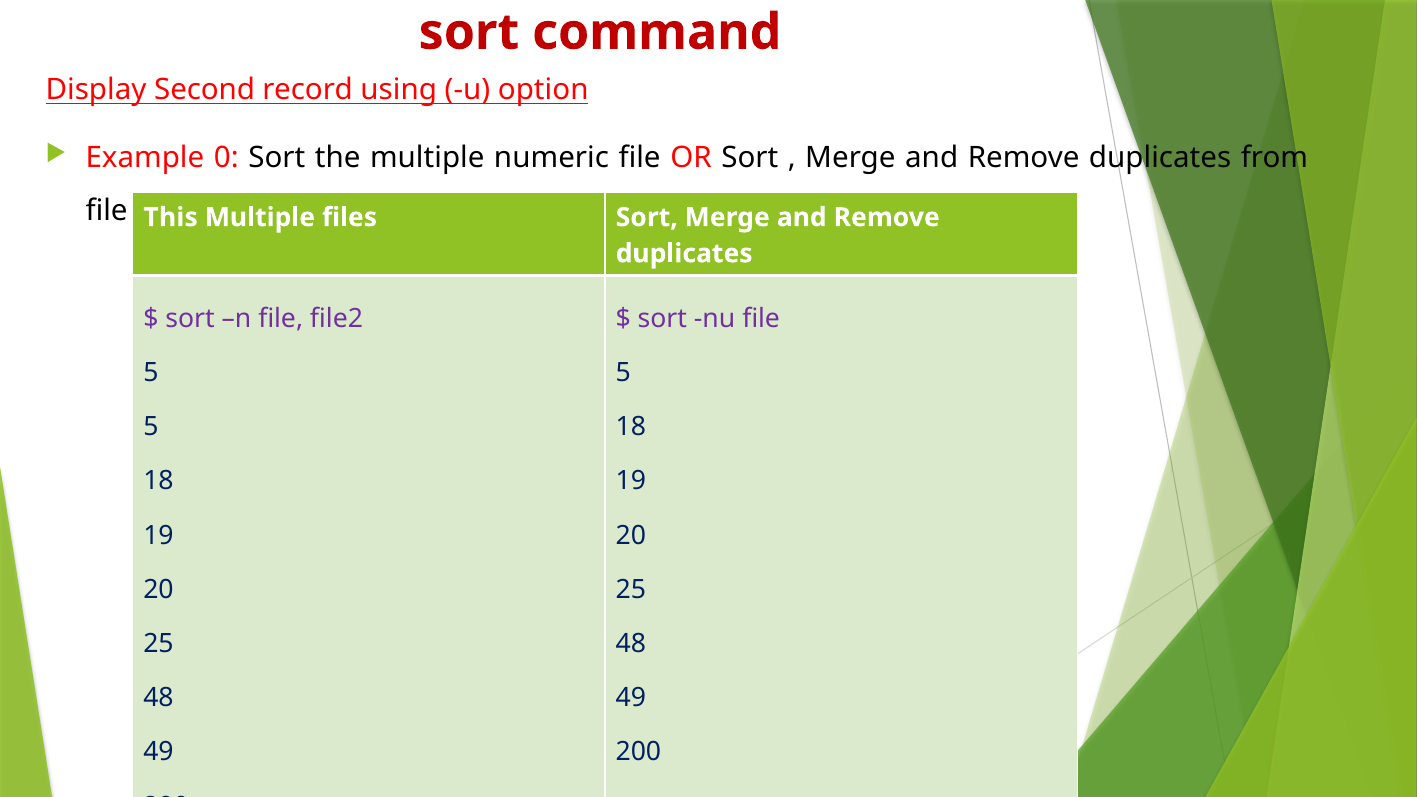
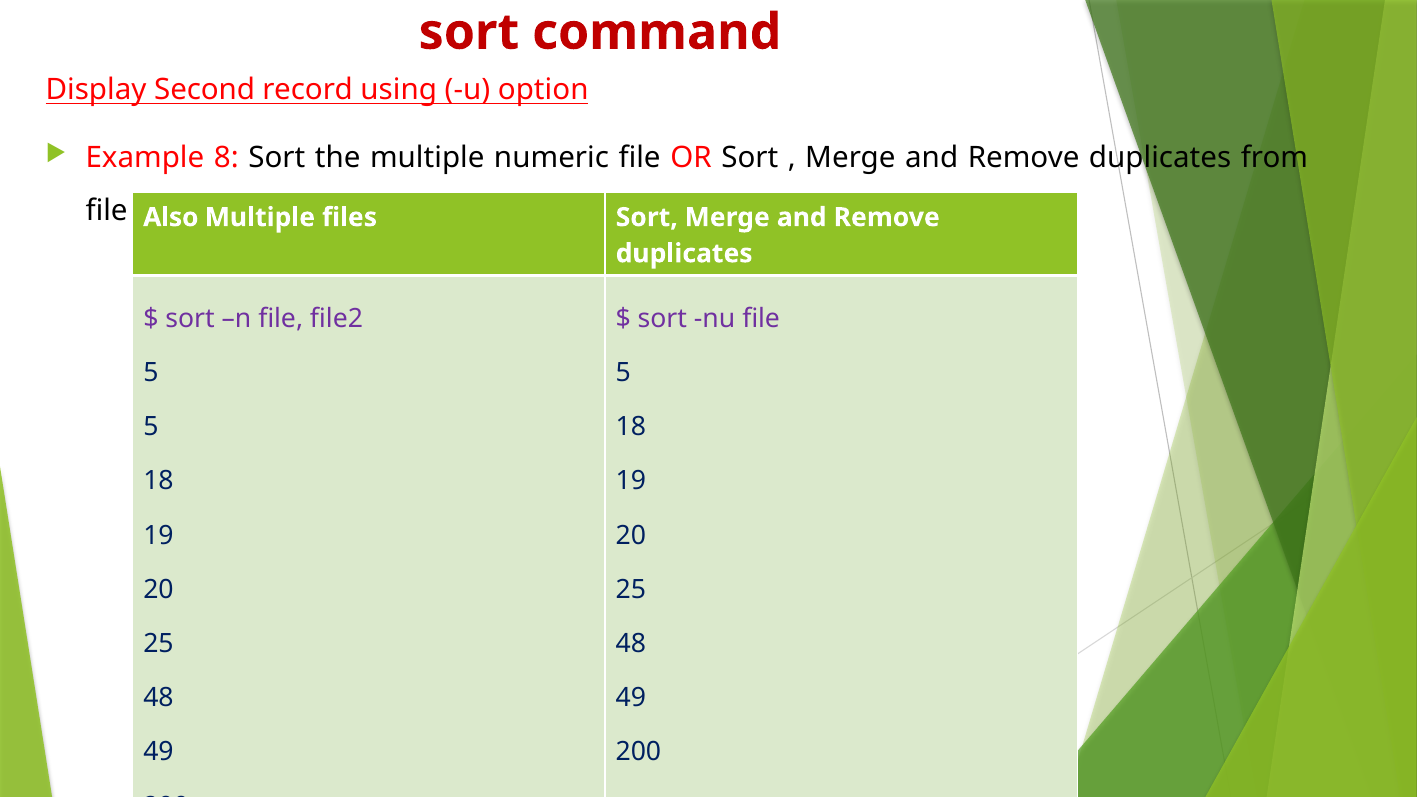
0: 0 -> 8
This: This -> Also
